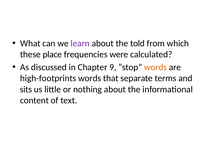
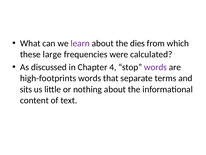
told: told -> dies
place: place -> large
9: 9 -> 4
words at (155, 67) colour: orange -> purple
